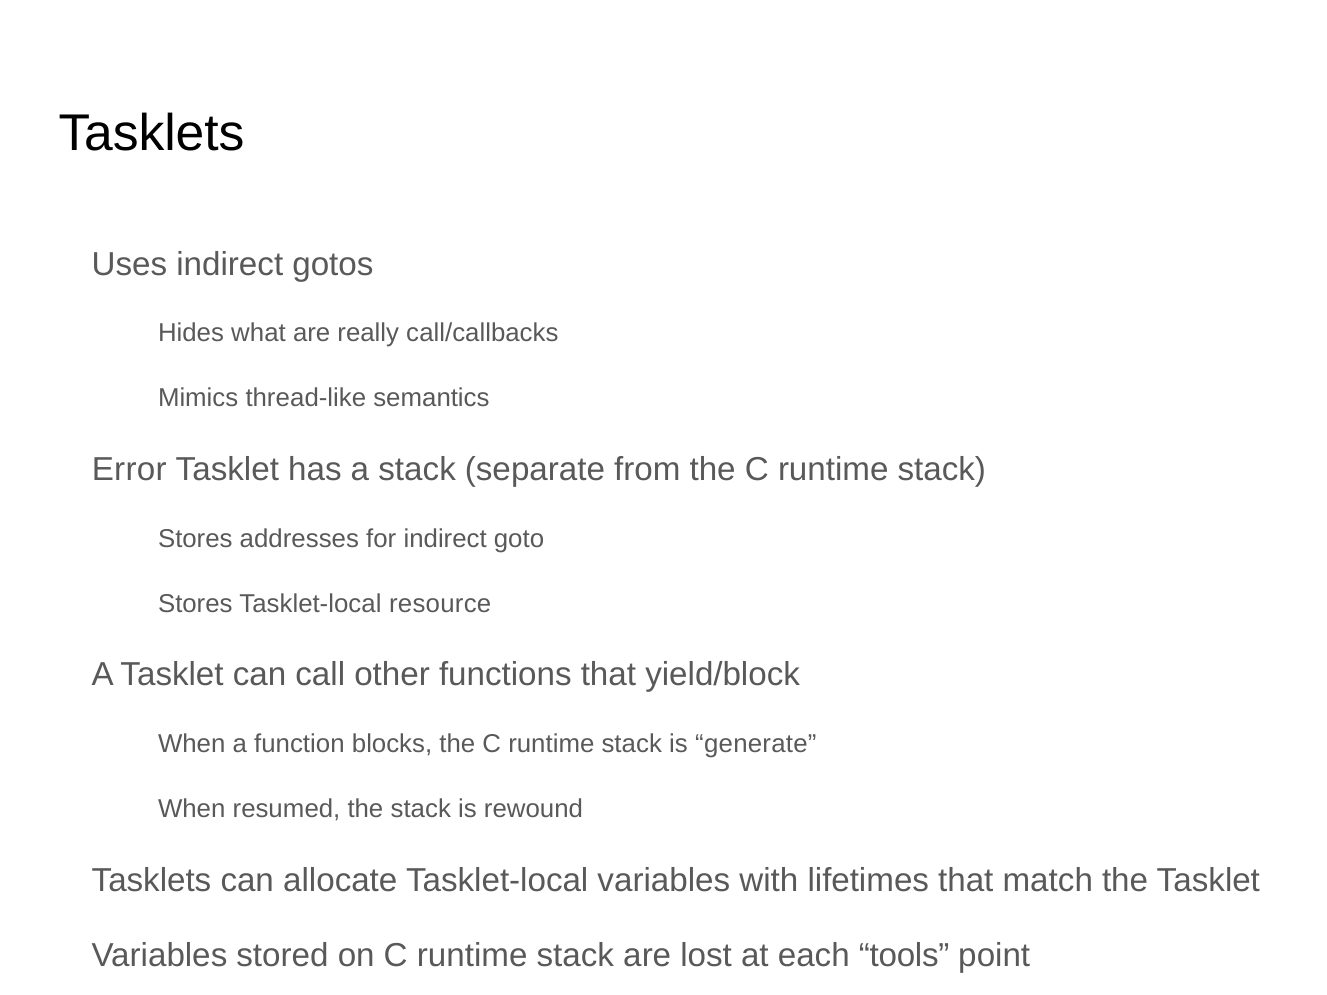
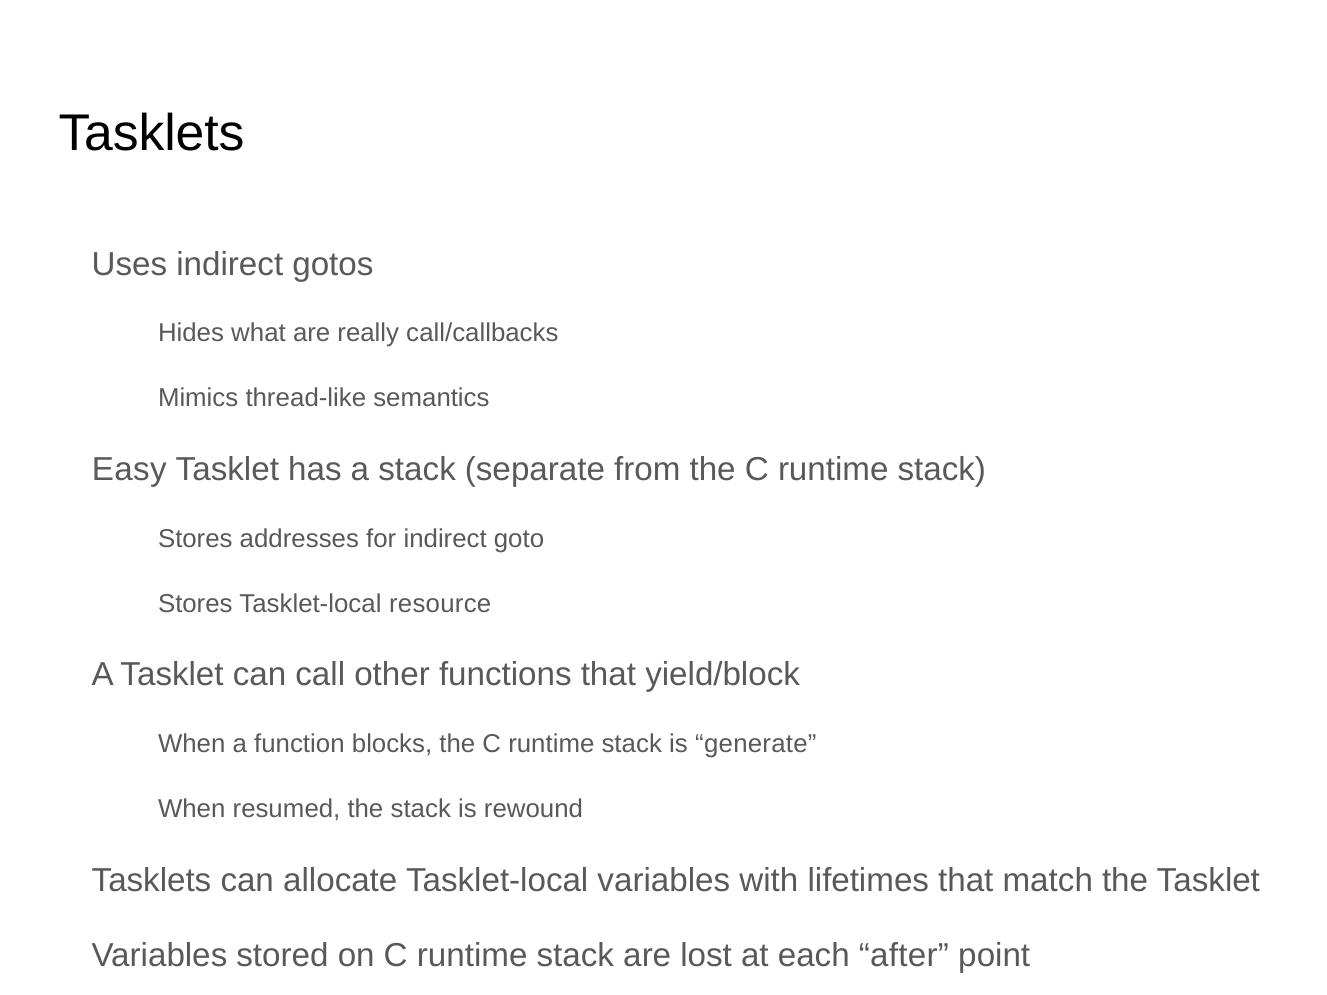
Error: Error -> Easy
tools: tools -> after
